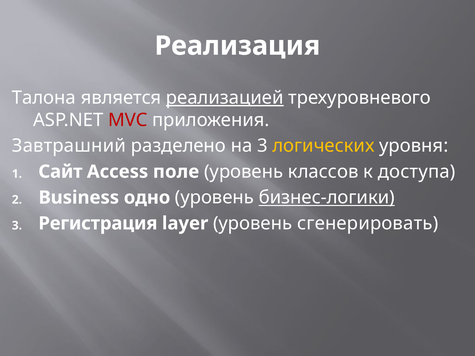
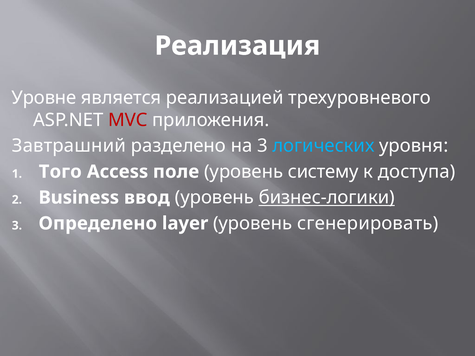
Талона: Талона -> Уровне
реализацией underline: present -> none
логических colour: yellow -> light blue
Сайт: Сайт -> Того
классов: классов -> систему
одно: одно -> ввод
Регистрация: Регистрация -> Определено
